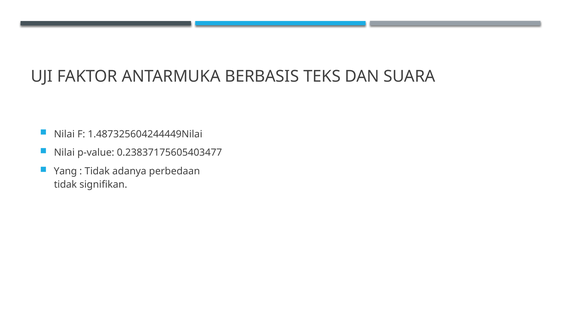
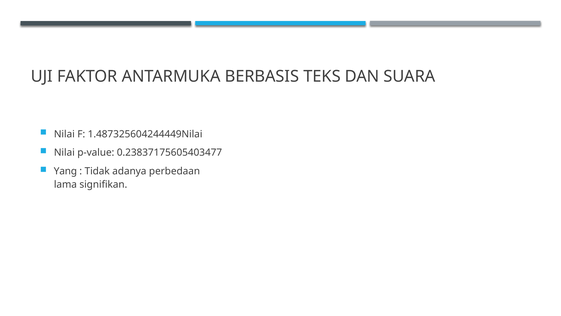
tidak at (65, 184): tidak -> lama
